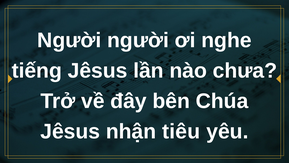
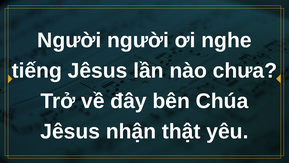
tiêu: tiêu -> thật
